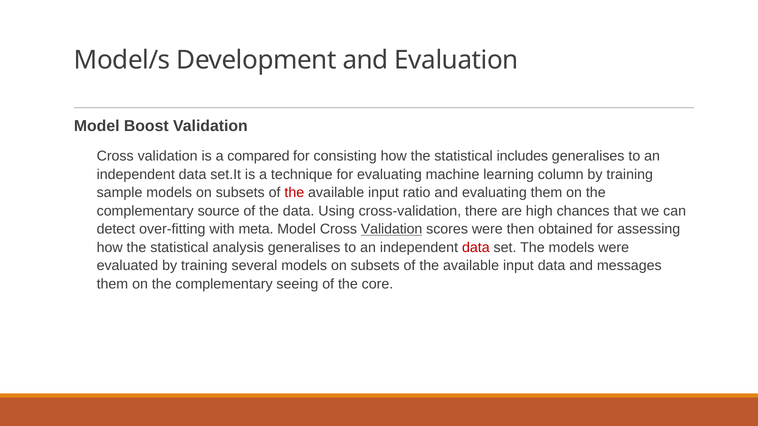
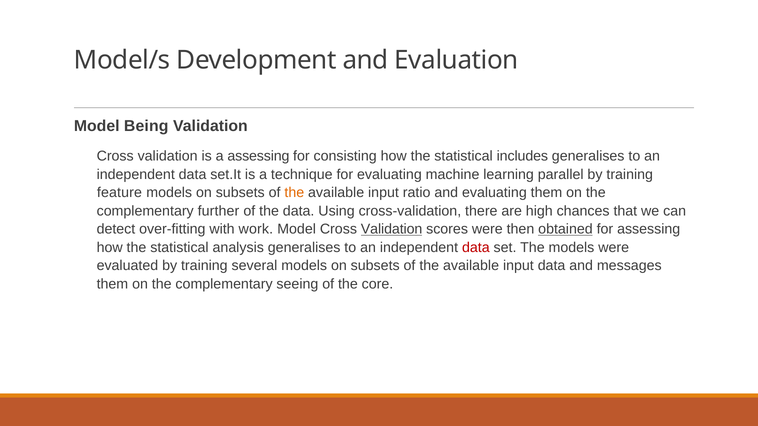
Boost: Boost -> Being
a compared: compared -> assessing
column: column -> parallel
sample: sample -> feature
the at (294, 193) colour: red -> orange
source: source -> further
meta: meta -> work
obtained underline: none -> present
